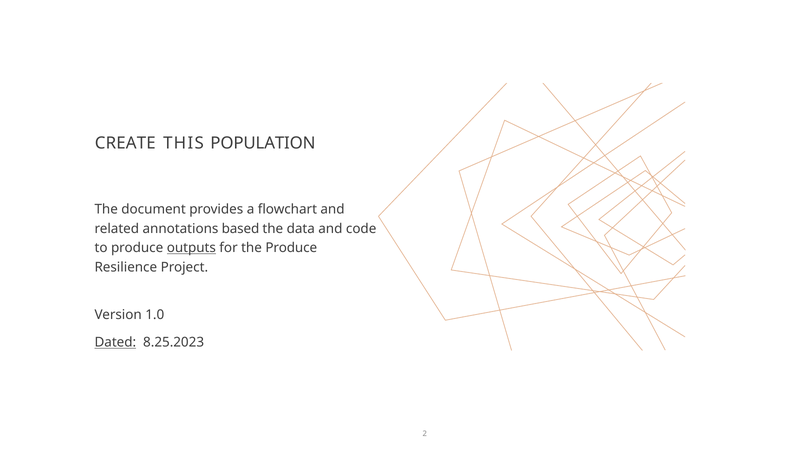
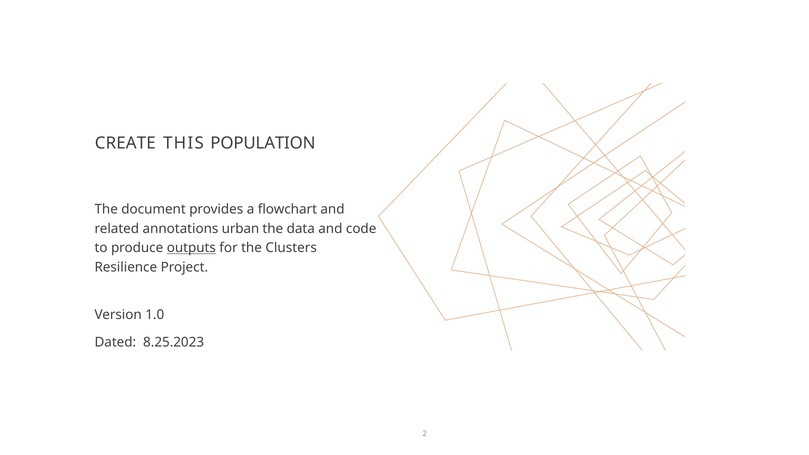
based: based -> urban
the Produce: Produce -> Clusters
Dated underline: present -> none
